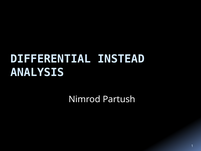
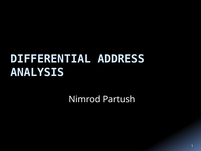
INSTEAD: INSTEAD -> ADDRESS
